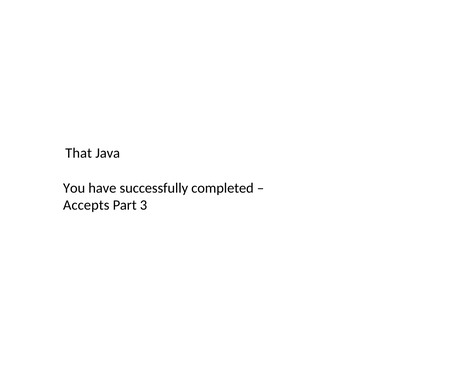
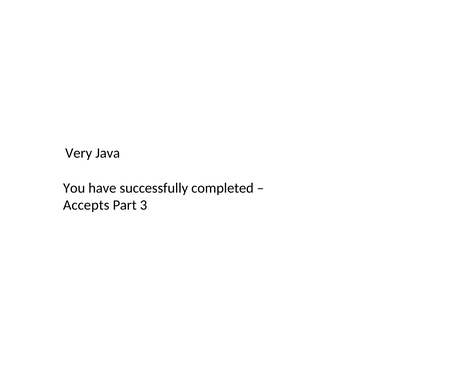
That: That -> Very
